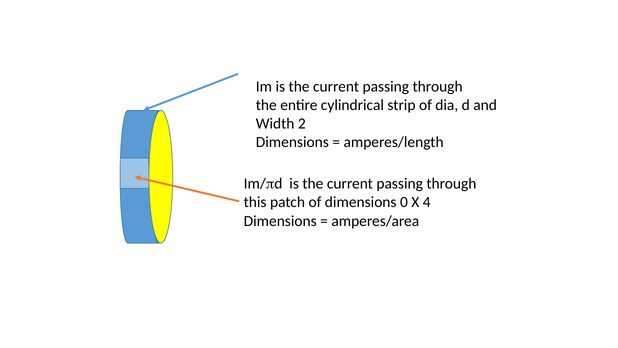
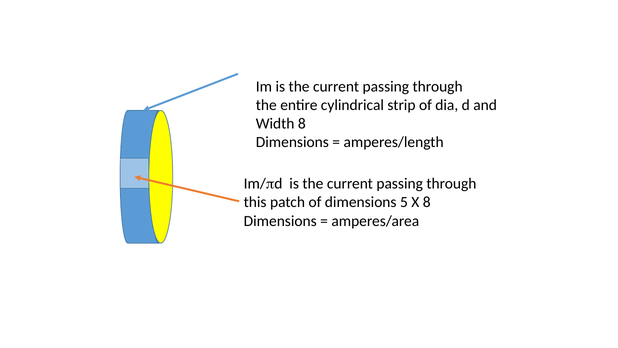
Width 2: 2 -> 8
0: 0 -> 5
X 4: 4 -> 8
